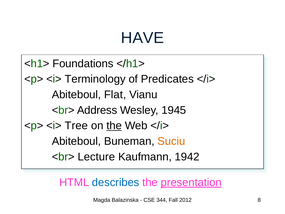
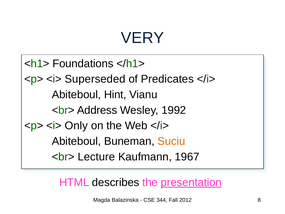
HAVE: HAVE -> VERY
Terminology: Terminology -> Superseded
Flat: Flat -> Hint
1945: 1945 -> 1992
Tree: Tree -> Only
the at (114, 126) underline: present -> none
1942: 1942 -> 1967
describes colour: blue -> black
